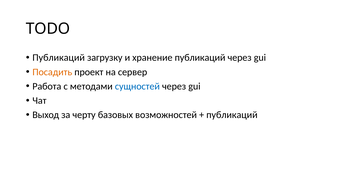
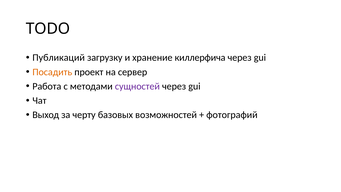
хранение публикаций: публикаций -> киллерфича
сущностей colour: blue -> purple
публикаций at (232, 115): публикаций -> фотографий
